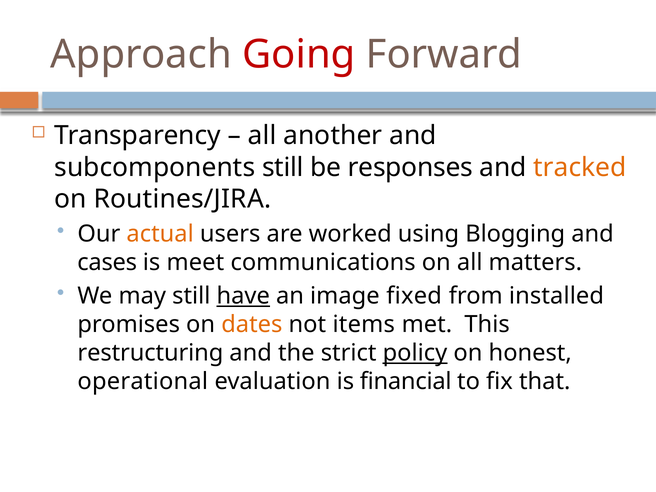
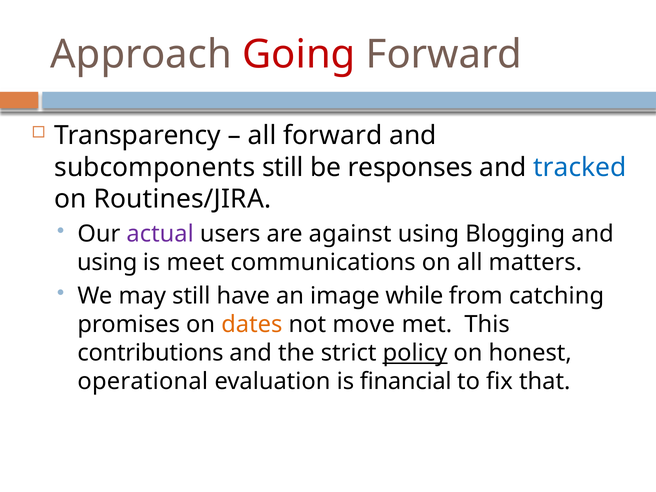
all another: another -> forward
tracked colour: orange -> blue
actual colour: orange -> purple
worked: worked -> against
cases at (107, 263): cases -> using
have underline: present -> none
fixed: fixed -> while
installed: installed -> catching
items: items -> move
restructuring: restructuring -> contributions
